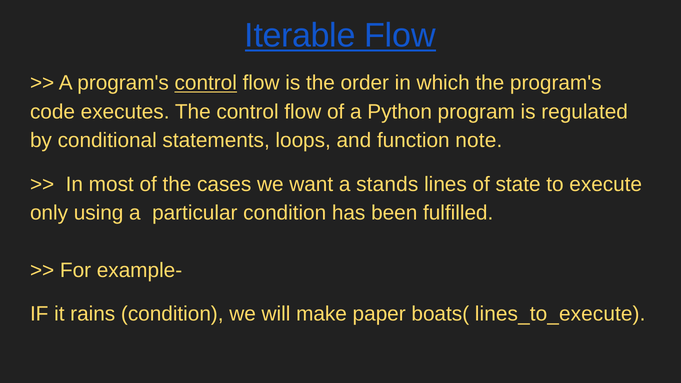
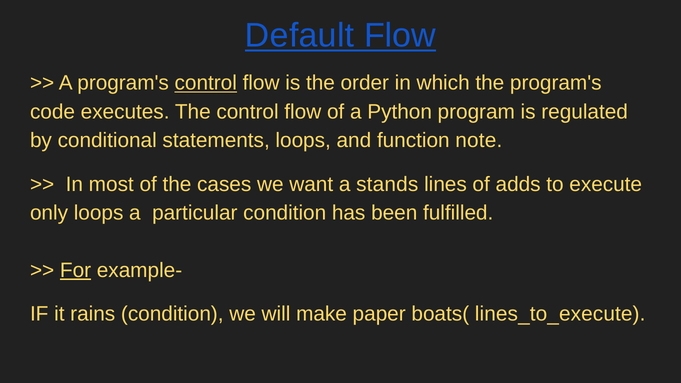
Iterable: Iterable -> Default
state: state -> adds
only using: using -> loops
For underline: none -> present
